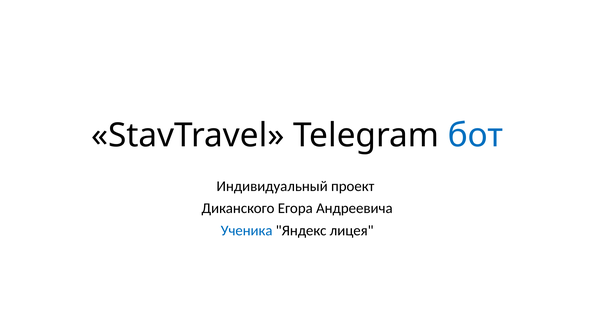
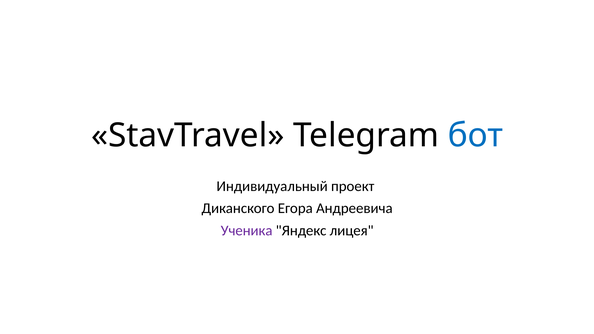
Ученика colour: blue -> purple
